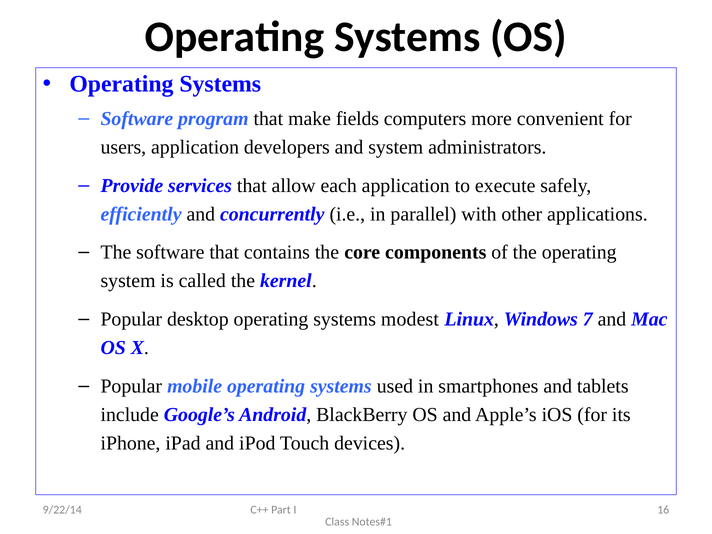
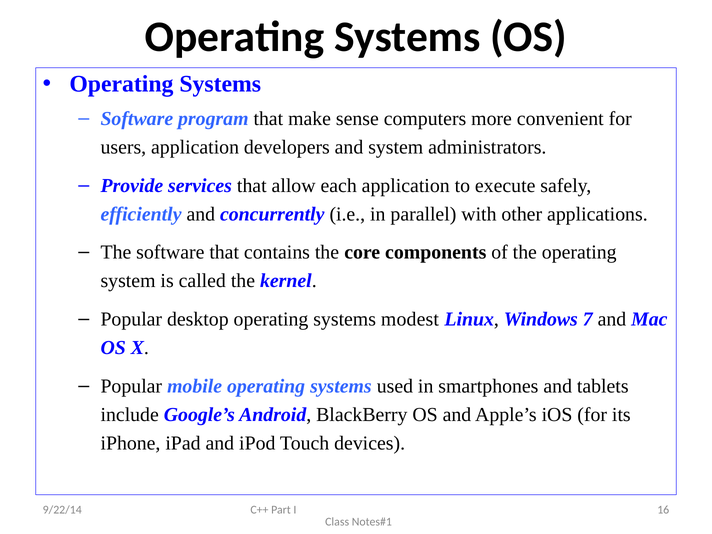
fields: fields -> sense
